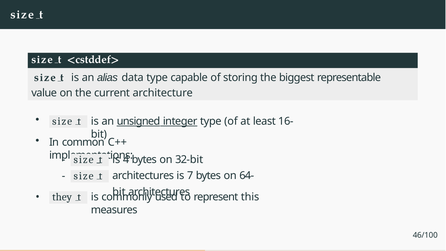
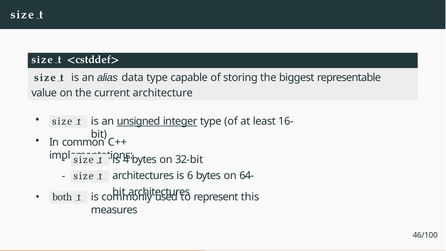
7: 7 -> 6
they: they -> both
